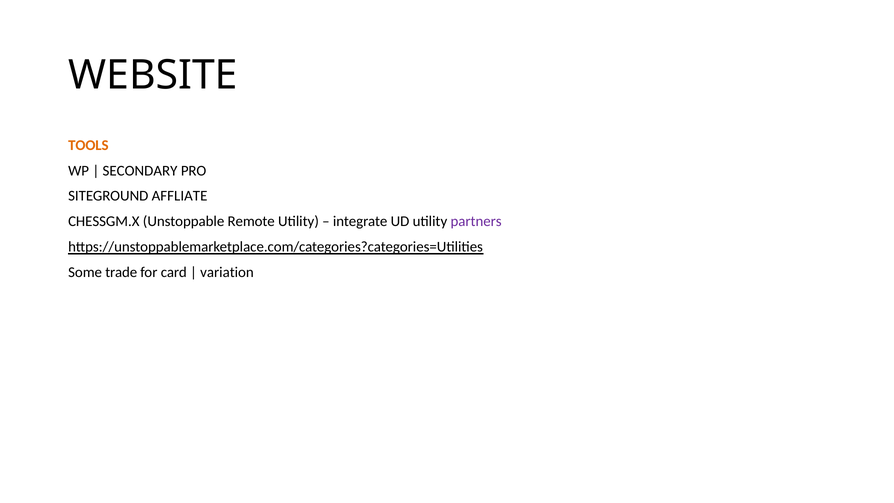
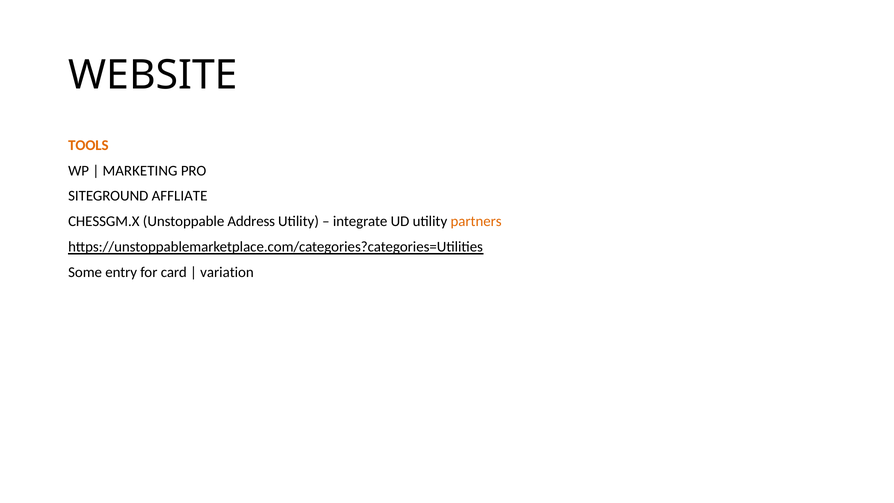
SECONDARY: SECONDARY -> MARKETING
Remote: Remote -> Address
partners colour: purple -> orange
trade: trade -> entry
